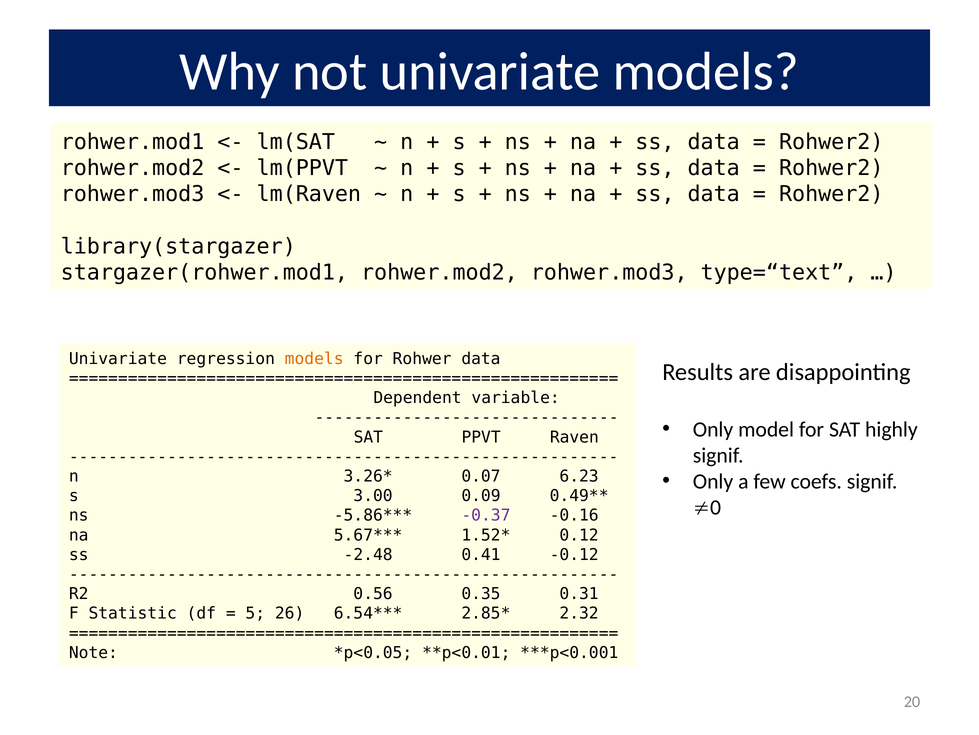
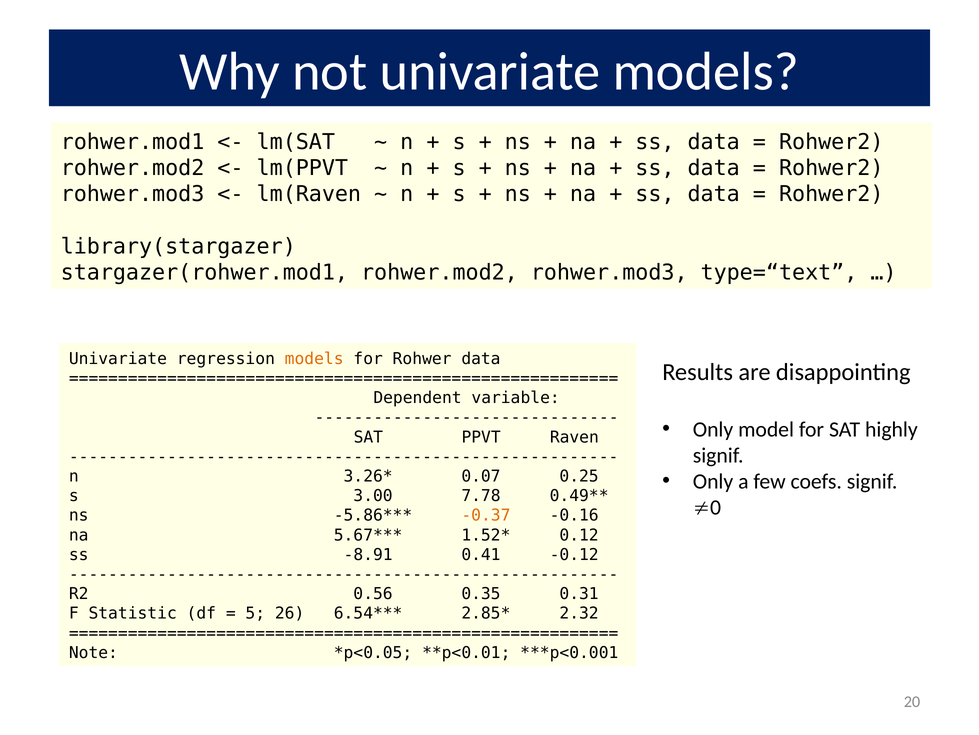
6.23: 6.23 -> 0.25
0.09: 0.09 -> 7.78
-0.37 colour: purple -> orange
-2.48: -2.48 -> -8.91
